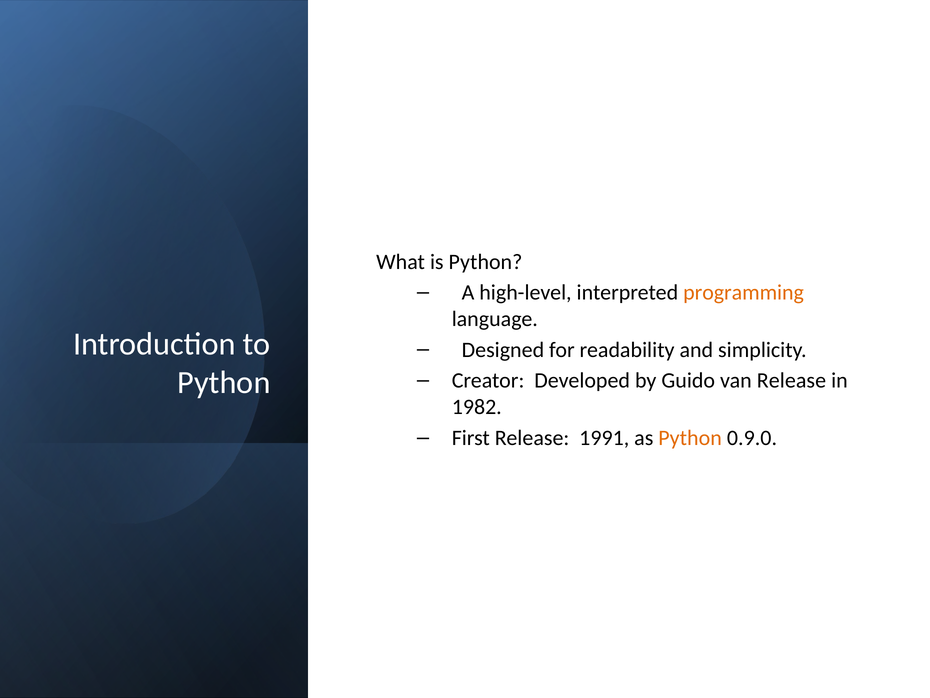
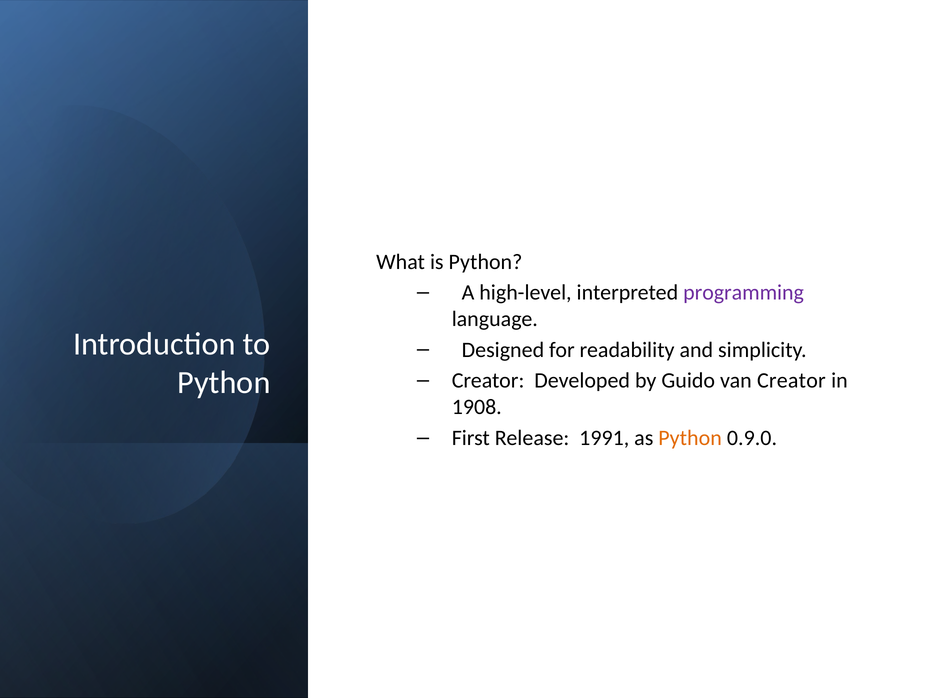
programming colour: orange -> purple
van Release: Release -> Creator
1982: 1982 -> 1908
